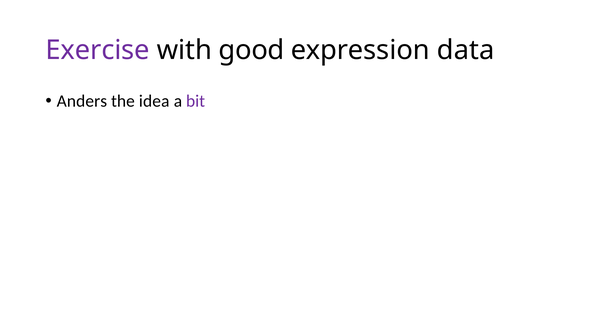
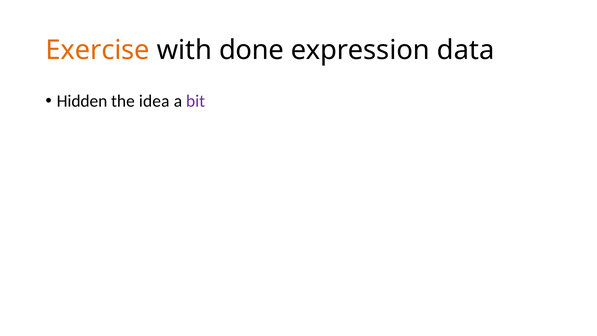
Exercise colour: purple -> orange
good: good -> done
Anders: Anders -> Hidden
